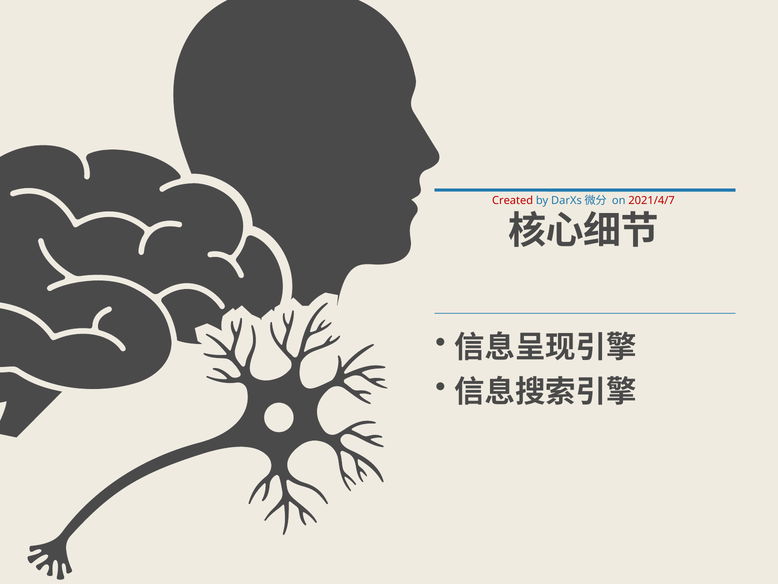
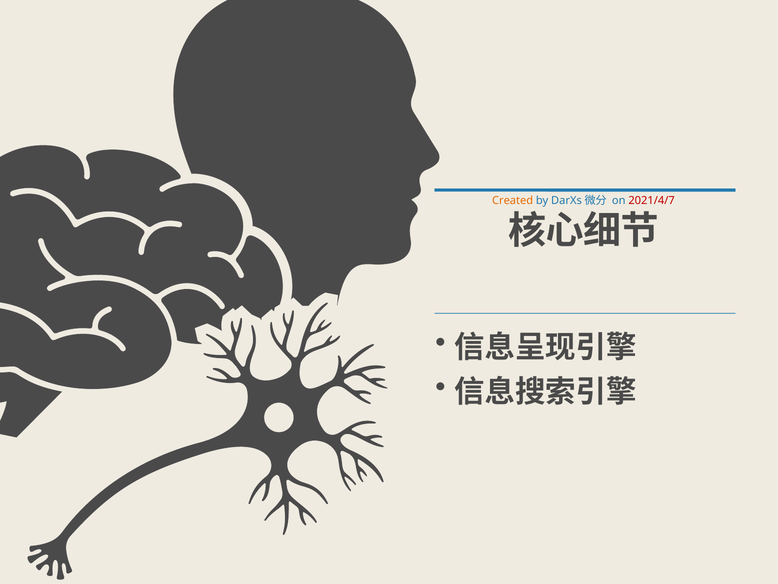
Created colour: red -> orange
